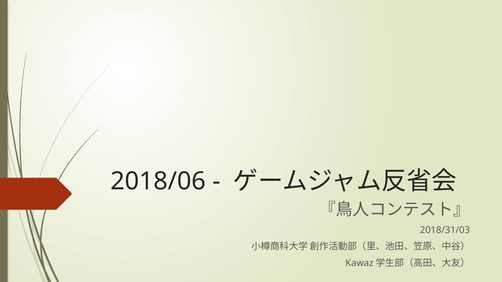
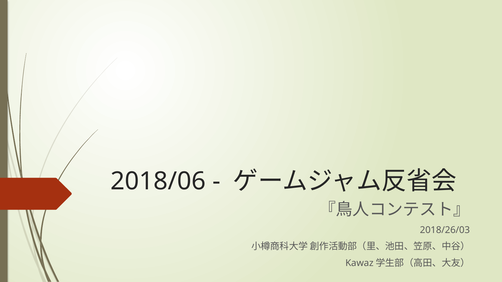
2018/31/03: 2018/31/03 -> 2018/26/03
